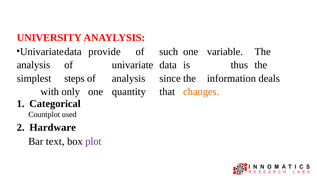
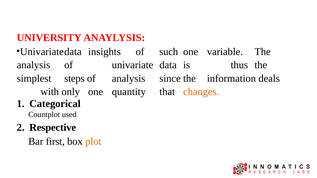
provide: provide -> insights
Hardware: Hardware -> Respective
text: text -> first
plot colour: purple -> orange
